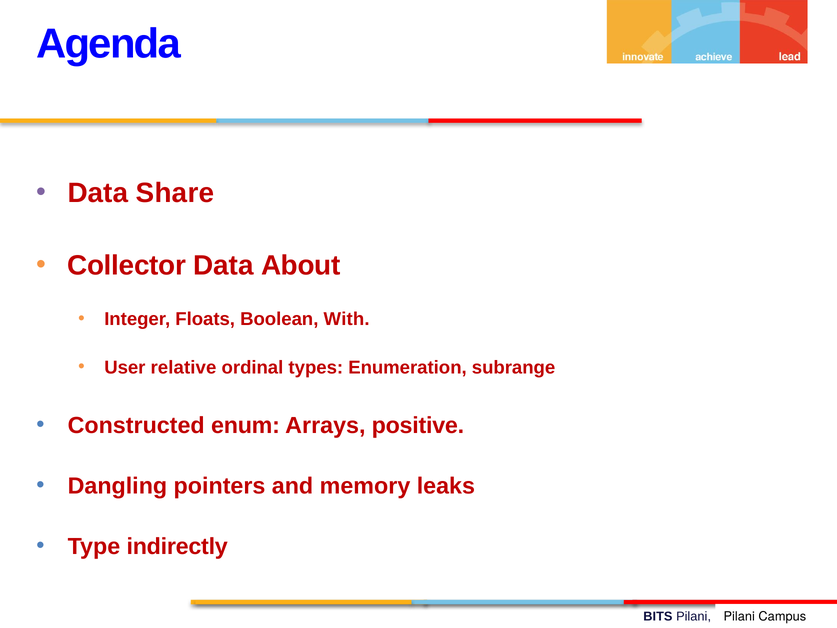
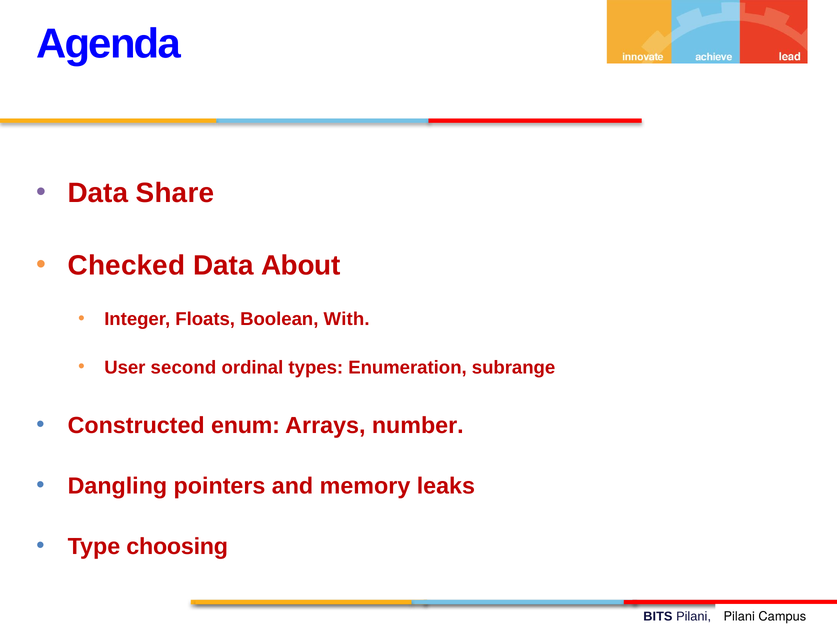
Collector: Collector -> Checked
relative: relative -> second
positive: positive -> number
indirectly: indirectly -> choosing
